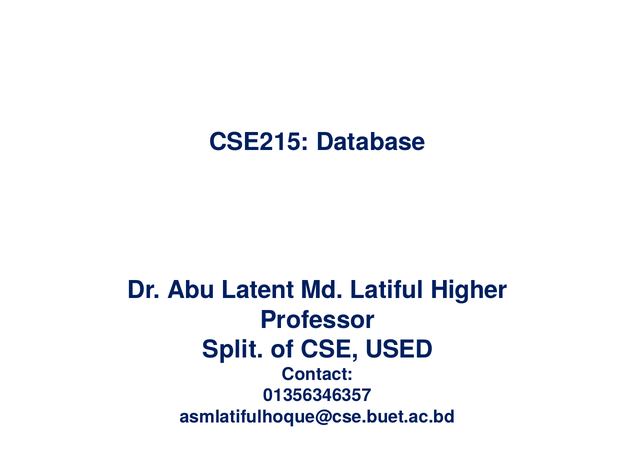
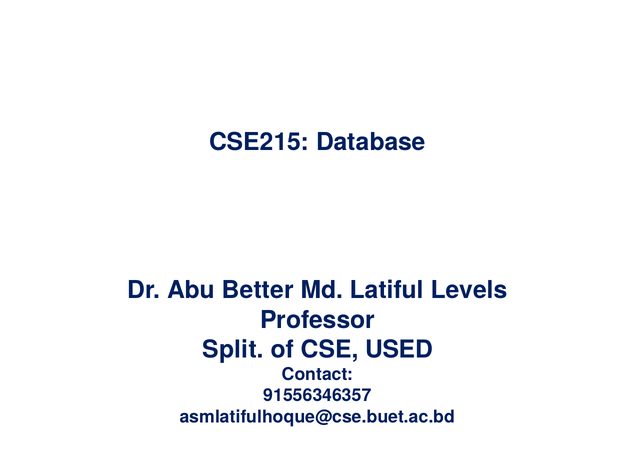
Latent: Latent -> Better
Higher: Higher -> Levels
01356346357: 01356346357 -> 91556346357
